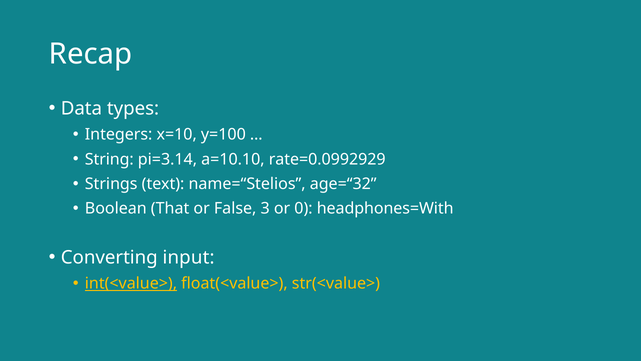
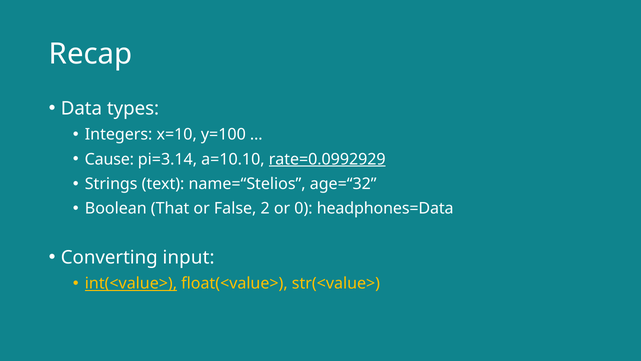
String: String -> Cause
rate=0.0992929 underline: none -> present
3: 3 -> 2
headphones=With: headphones=With -> headphones=Data
